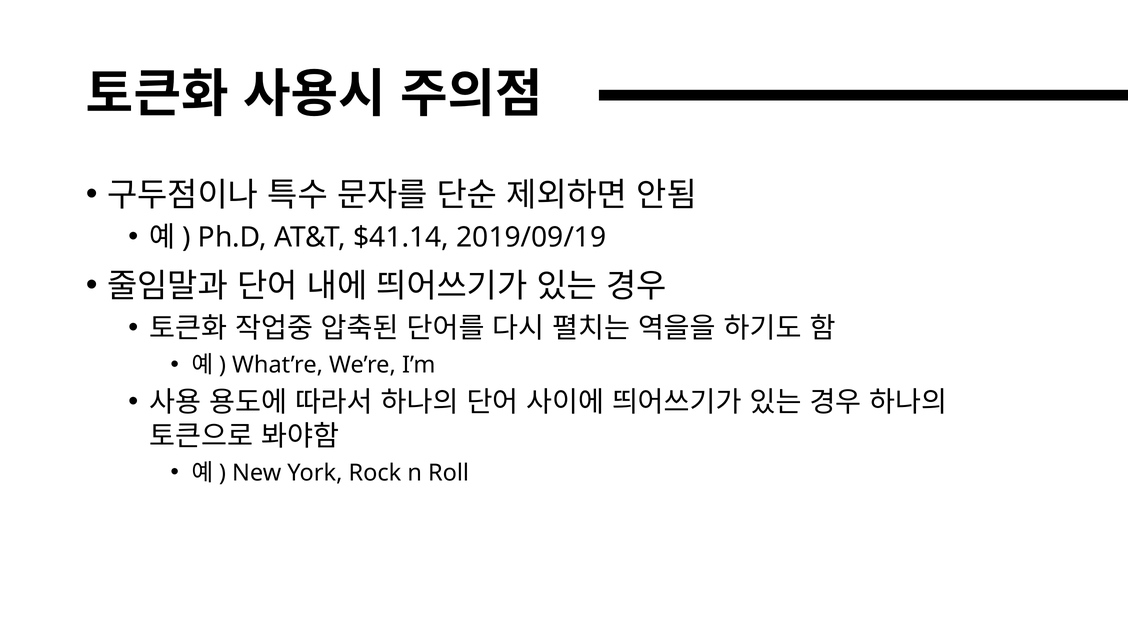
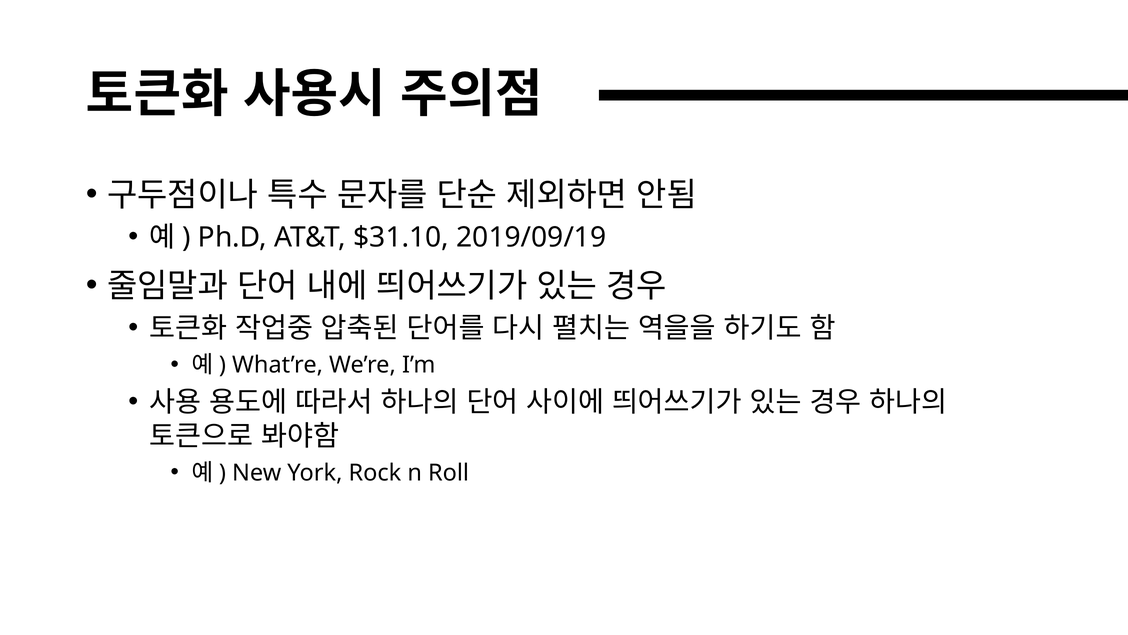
$41.14: $41.14 -> $31.10
